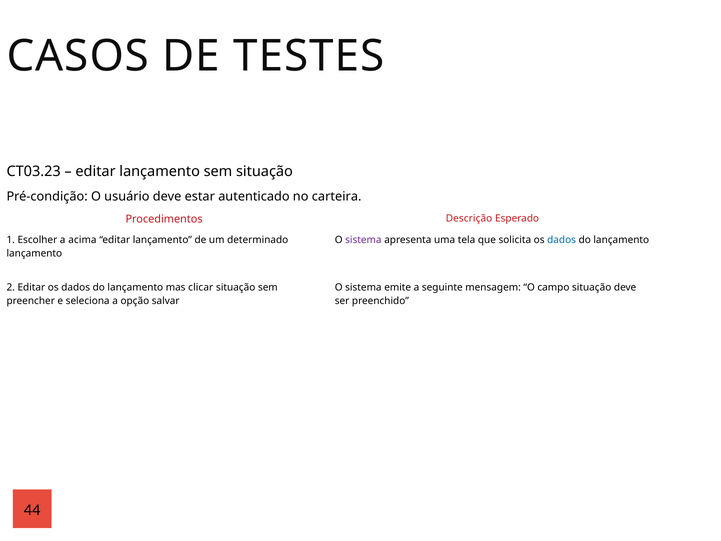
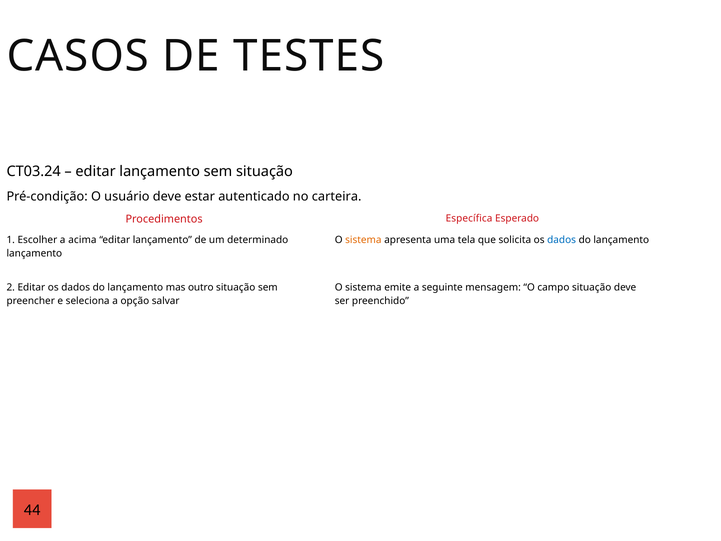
CT03.23: CT03.23 -> CT03.24
Descrição: Descrição -> Específica
sistema at (363, 240) colour: purple -> orange
clicar: clicar -> outro
